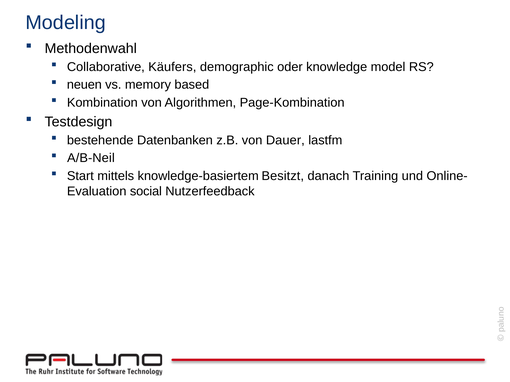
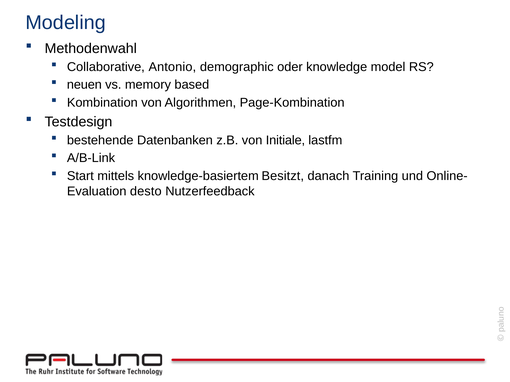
Käufers: Käufers -> Antonio
Dauer: Dauer -> Initiale
A/B-Neil: A/B-Neil -> A/B-Link
social: social -> desto
